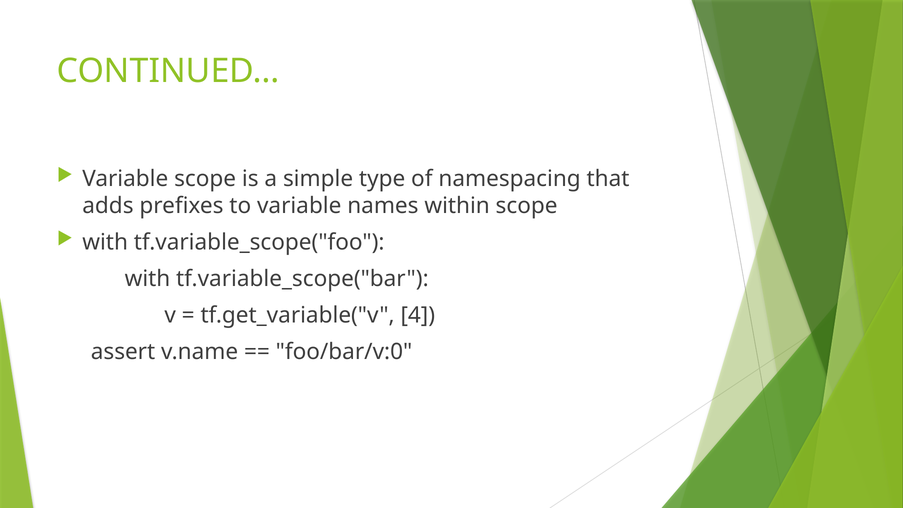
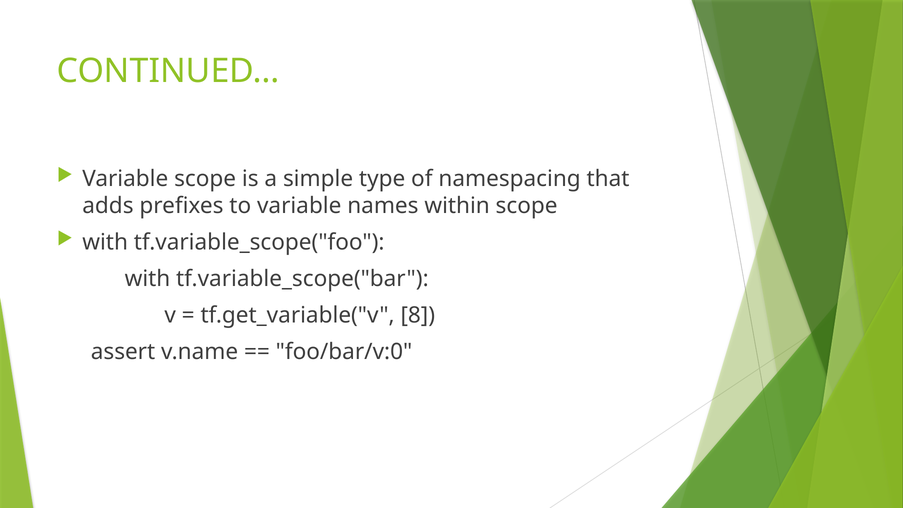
4: 4 -> 8
